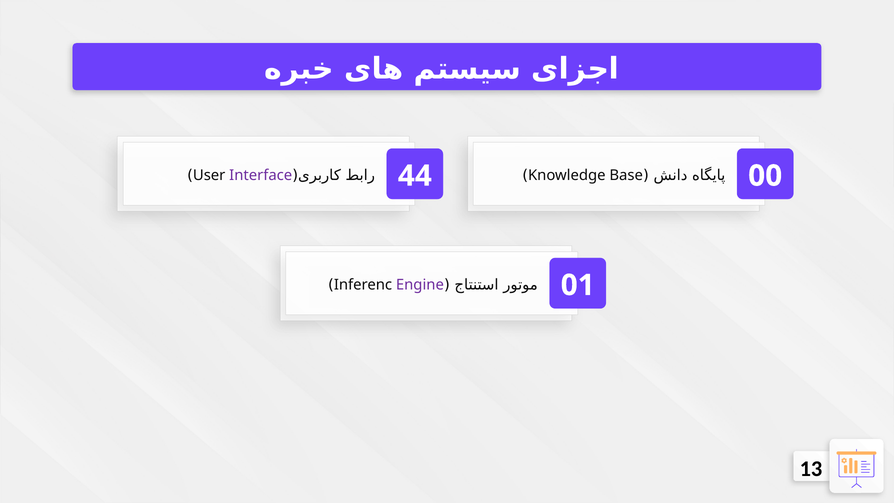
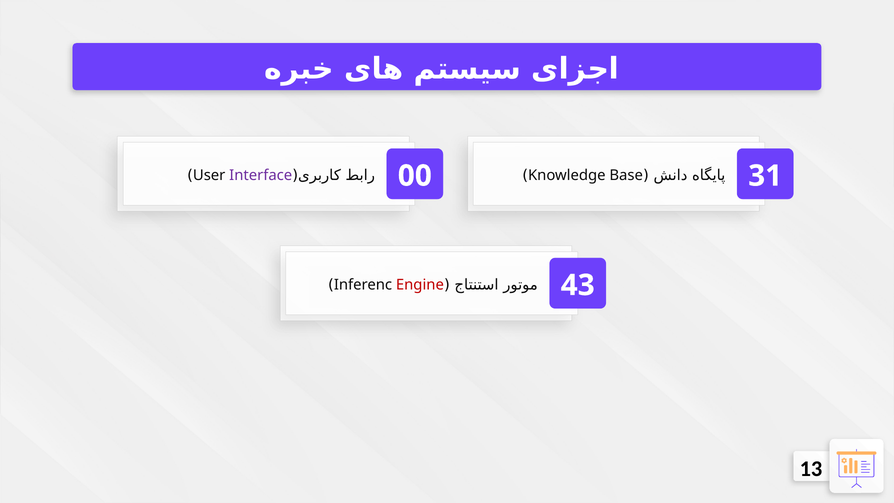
44: 44 -> 00
00: 00 -> 31
01: 01 -> 43
Engine colour: purple -> red
